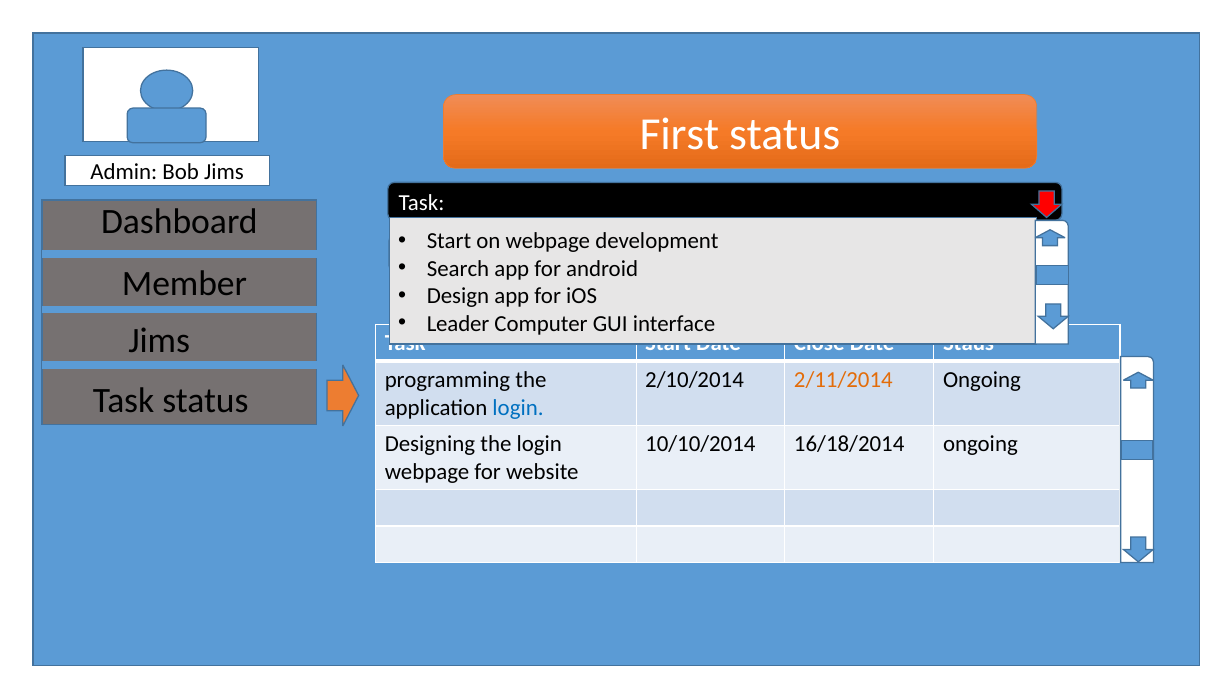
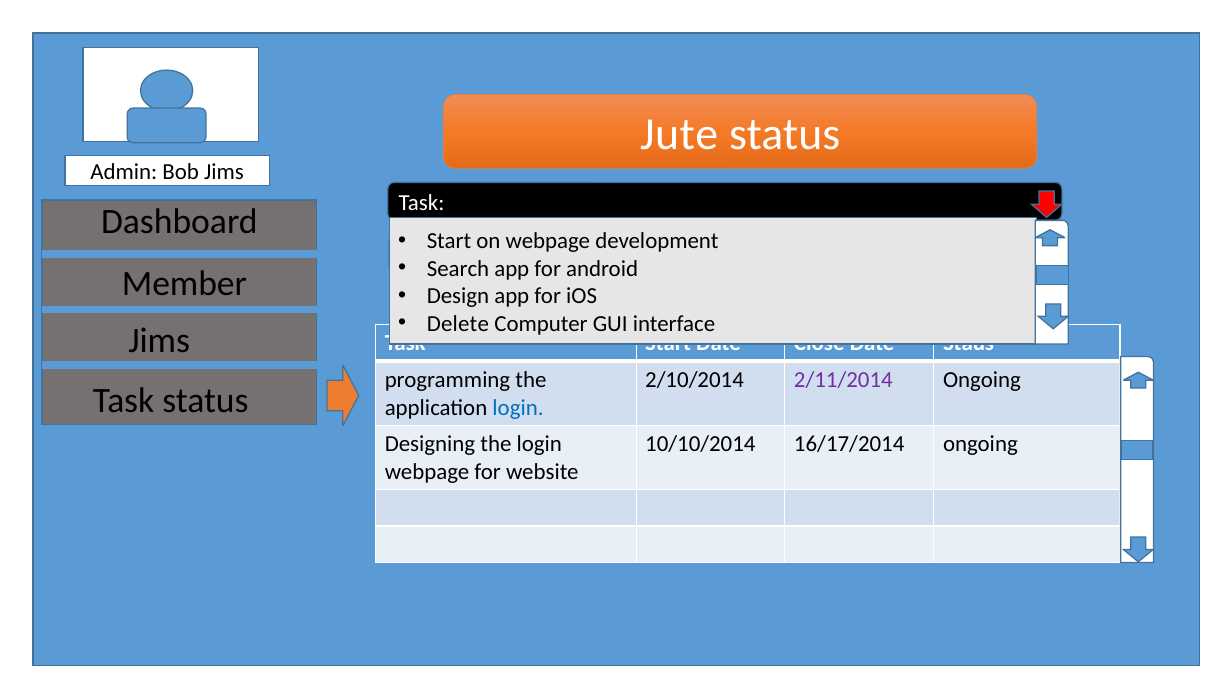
First: First -> Jute
Leader: Leader -> Delete
2/11/2014 colour: orange -> purple
16/18/2014: 16/18/2014 -> 16/17/2014
